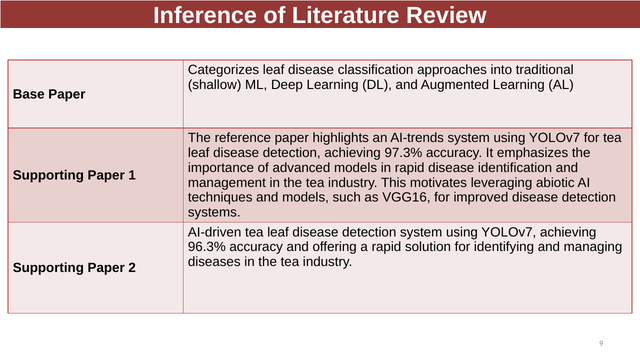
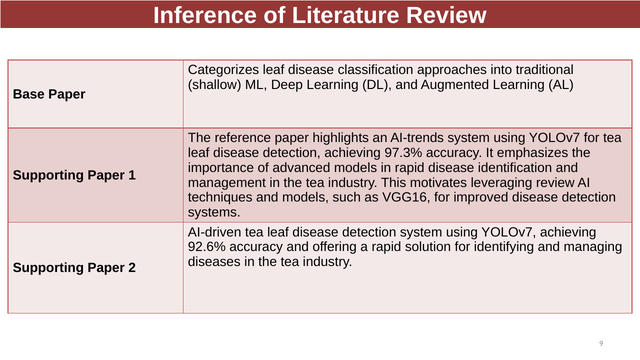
leveraging abiotic: abiotic -> review
96.3%: 96.3% -> 92.6%
